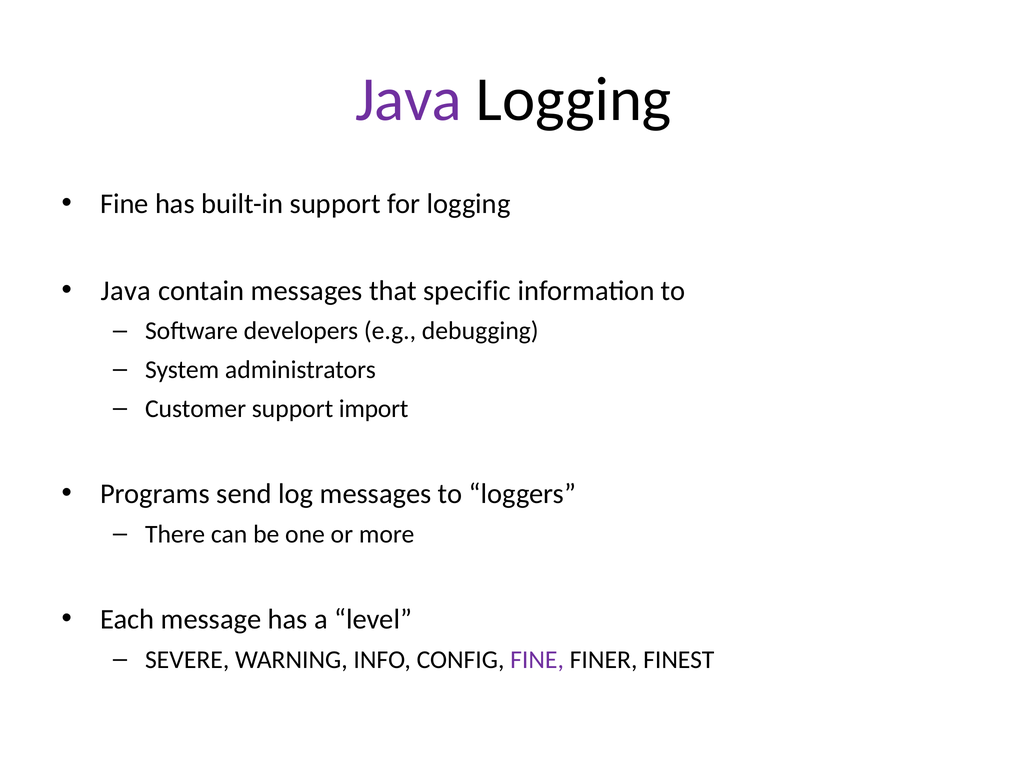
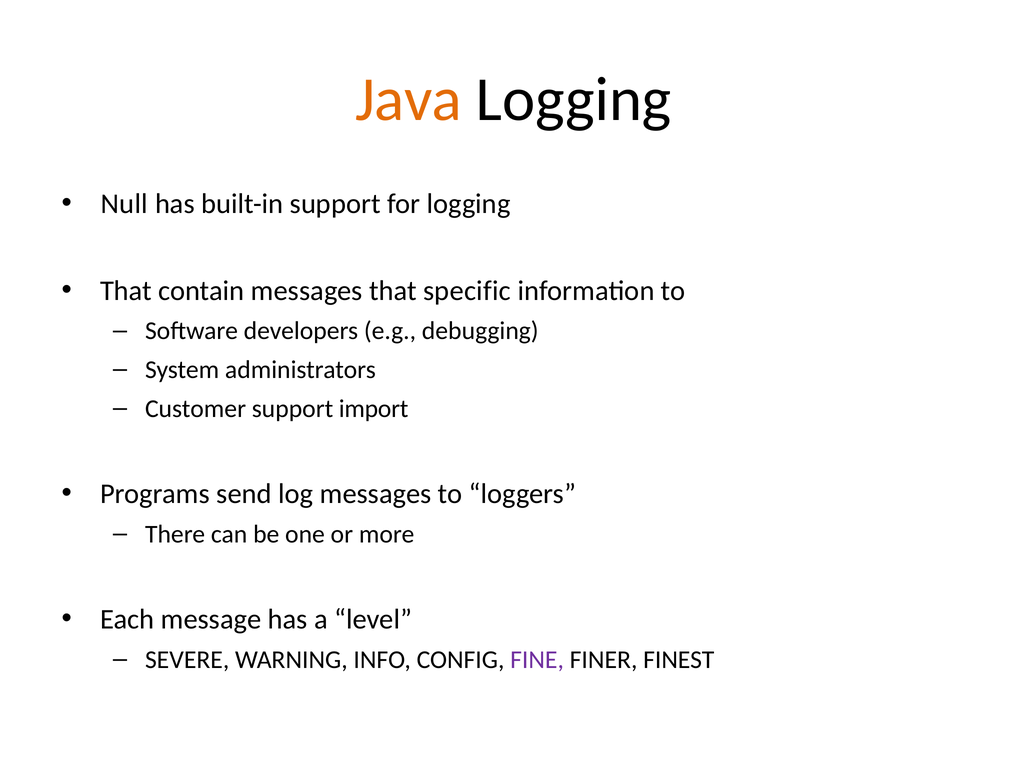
Java at (408, 99) colour: purple -> orange
Fine at (124, 204): Fine -> Null
Java at (126, 291): Java -> That
